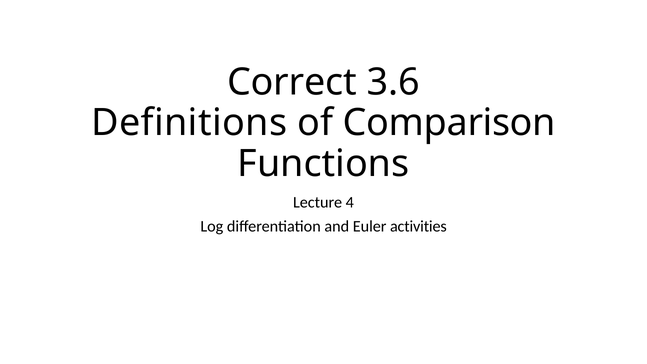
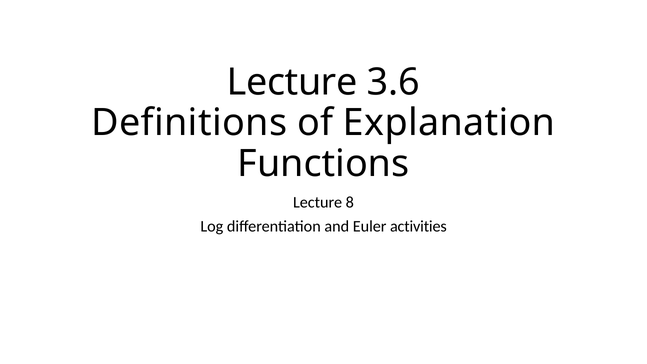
Correct at (292, 82): Correct -> Lecture
Comparison: Comparison -> Explanation
4: 4 -> 8
